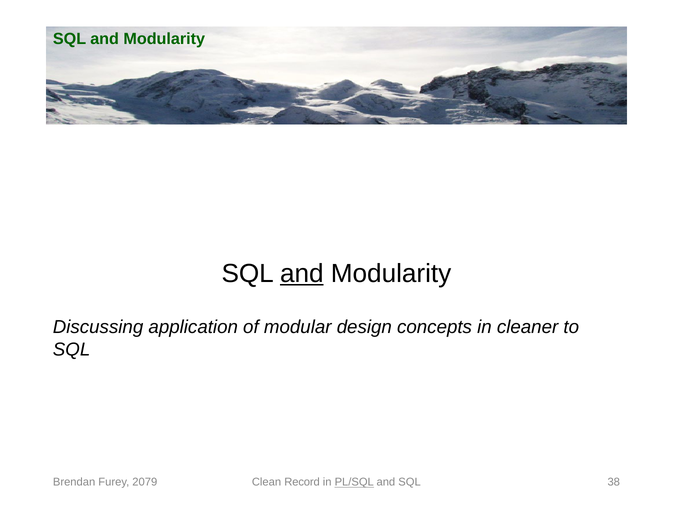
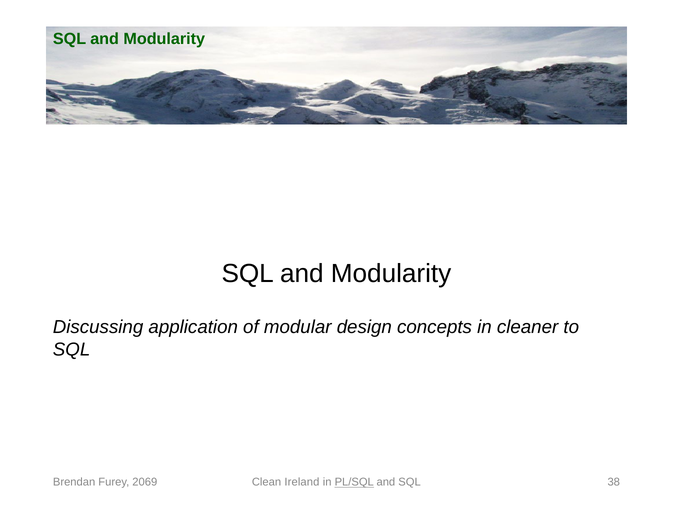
and at (302, 273) underline: present -> none
2079: 2079 -> 2069
Record: Record -> Ireland
